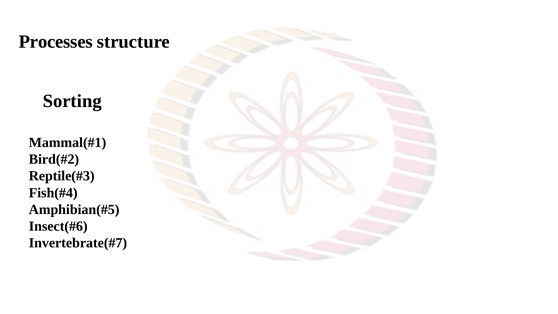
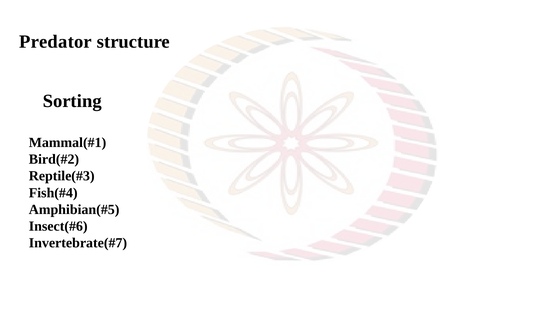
Processes: Processes -> Predator
